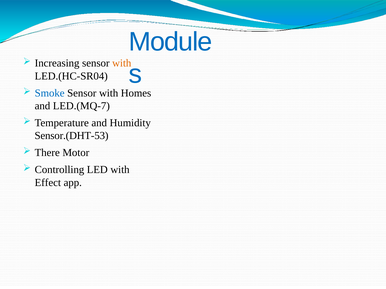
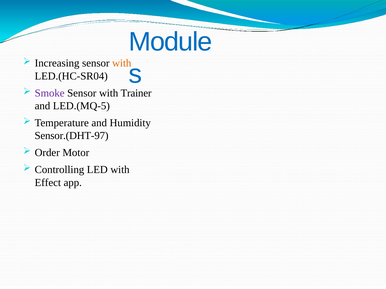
Smoke colour: blue -> purple
Homes: Homes -> Trainer
LED.(MQ-7: LED.(MQ-7 -> LED.(MQ-5
Sensor.(DHT-53: Sensor.(DHT-53 -> Sensor.(DHT-97
There: There -> Order
